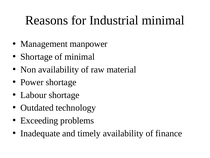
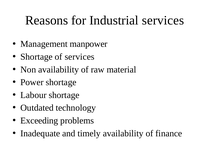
Industrial minimal: minimal -> services
of minimal: minimal -> services
